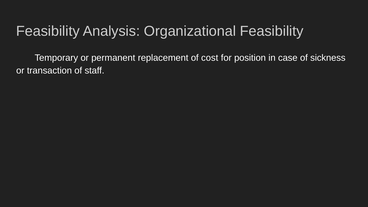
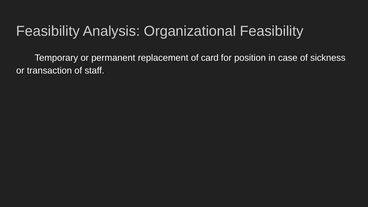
cost: cost -> card
